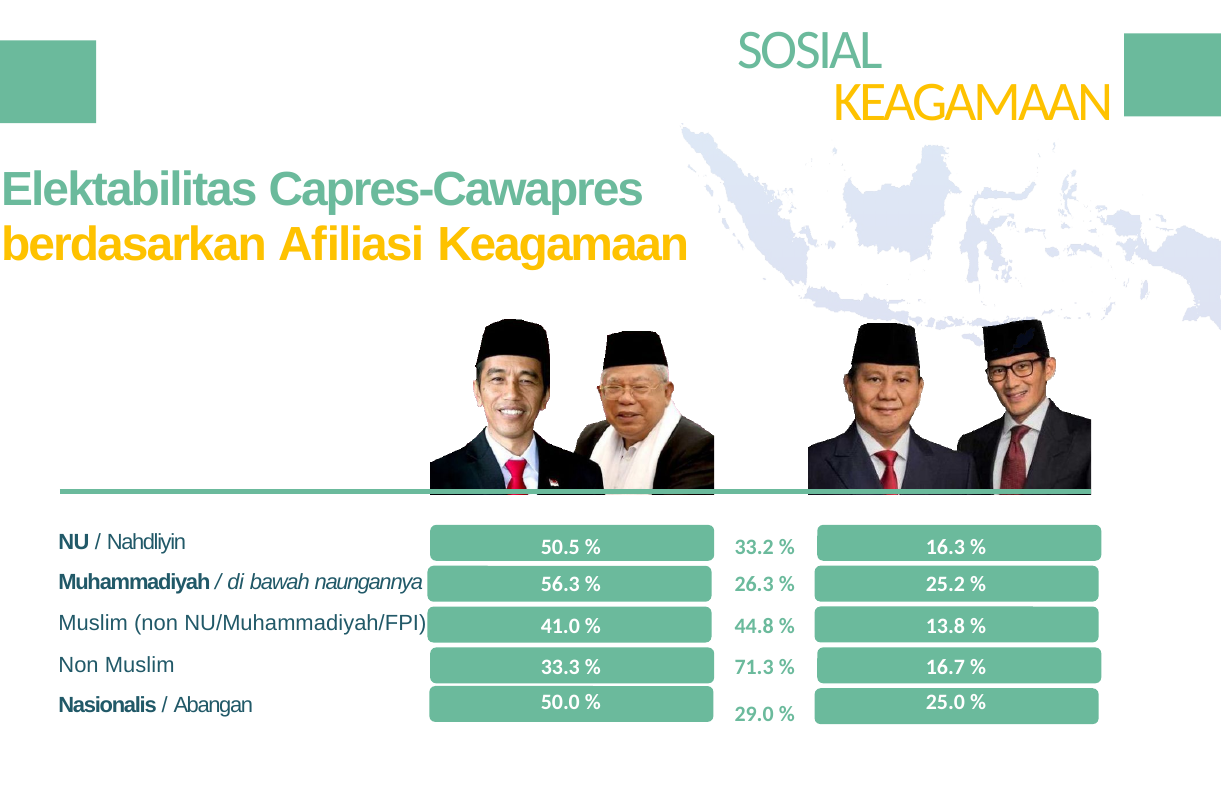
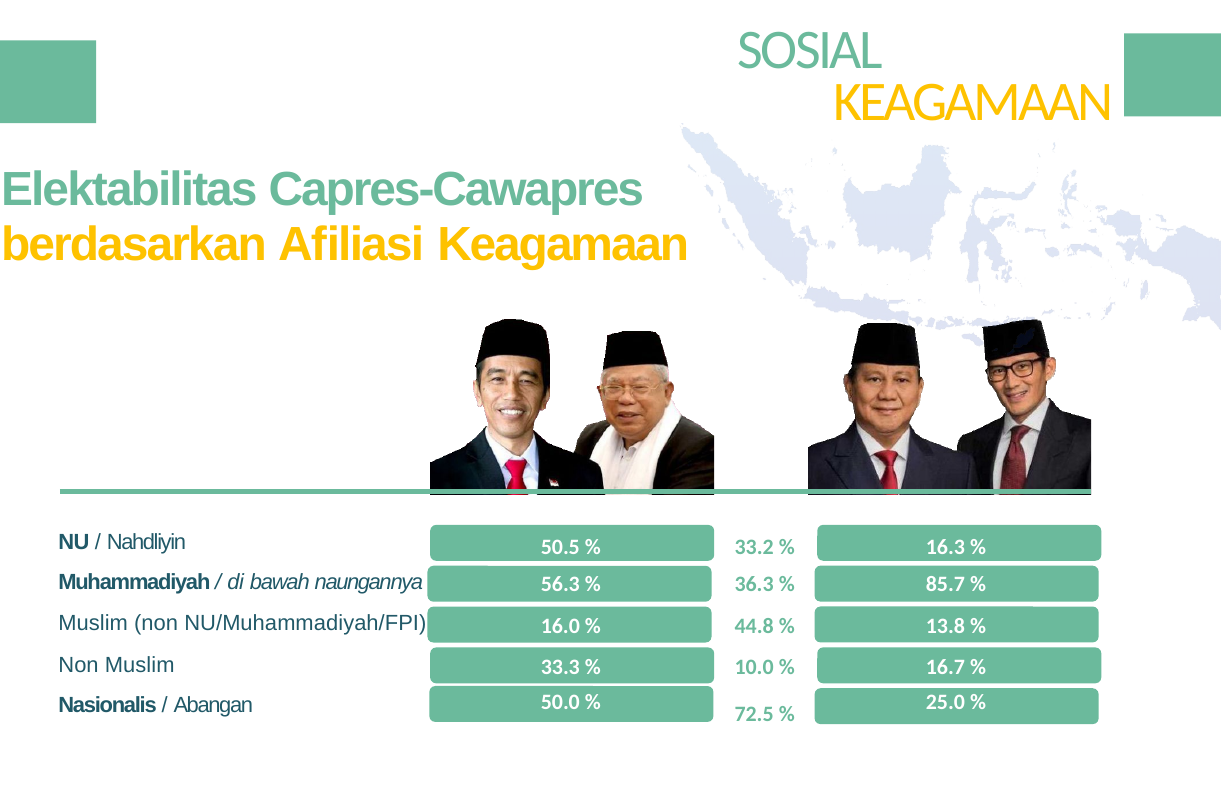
26.3: 26.3 -> 36.3
25.2: 25.2 -> 85.7
41.0: 41.0 -> 16.0
71.3: 71.3 -> 10.0
29.0: 29.0 -> 72.5
